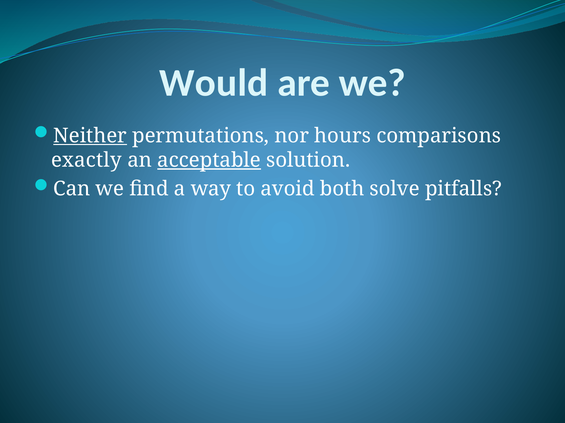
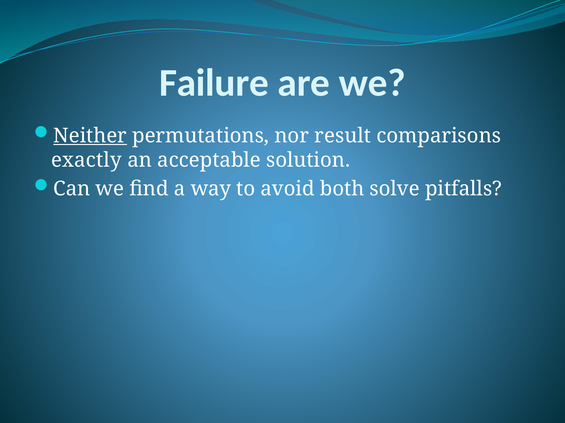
Would: Would -> Failure
hours: hours -> result
acceptable underline: present -> none
